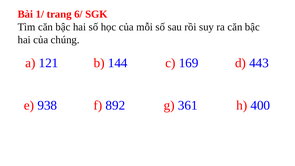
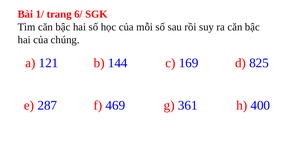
443: 443 -> 825
938: 938 -> 287
892: 892 -> 469
